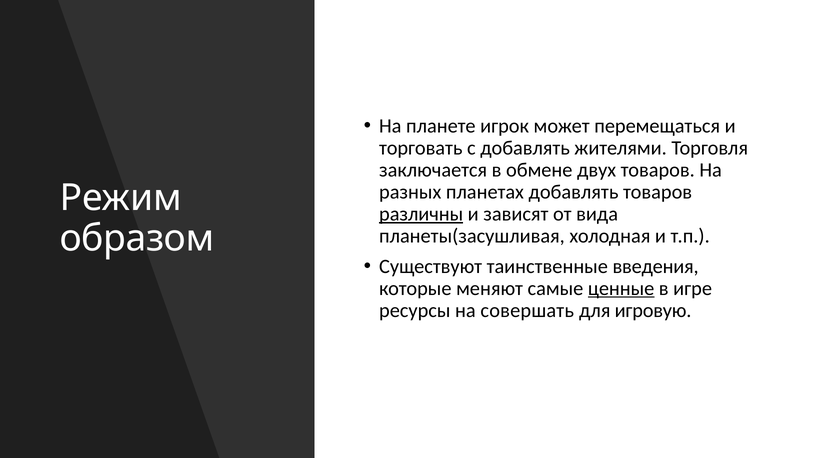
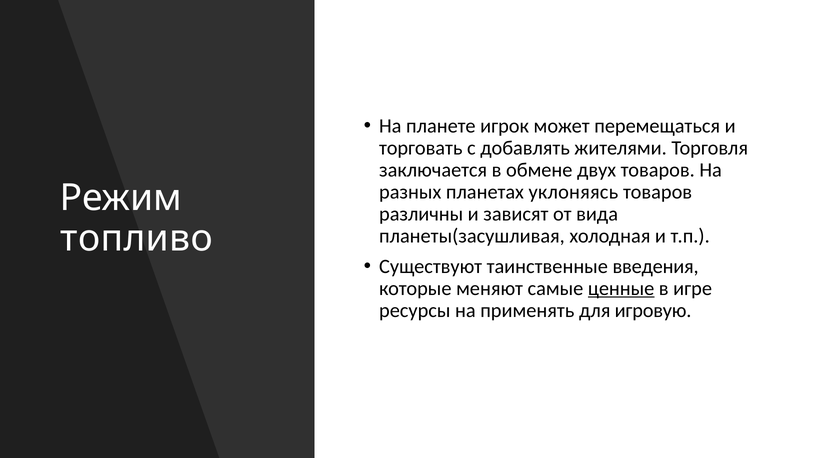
планетах добавлять: добавлять -> уклоняясь
различны underline: present -> none
образом: образом -> топливо
совершать: совершать -> применять
